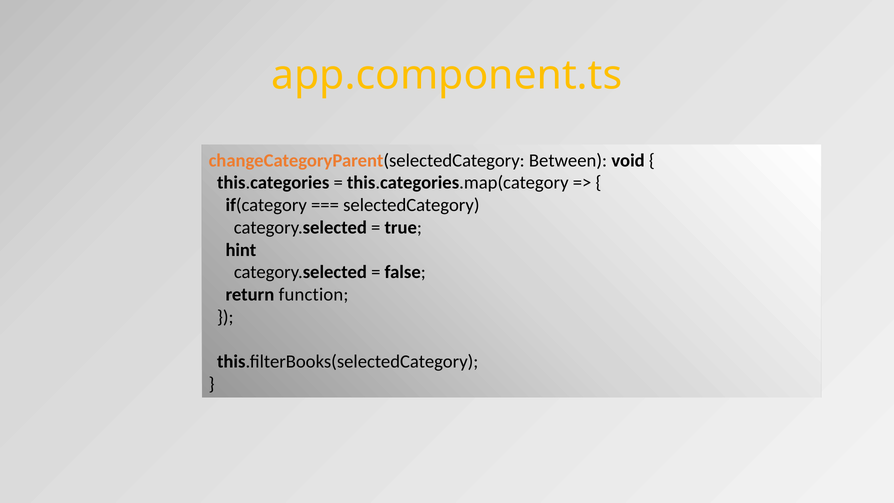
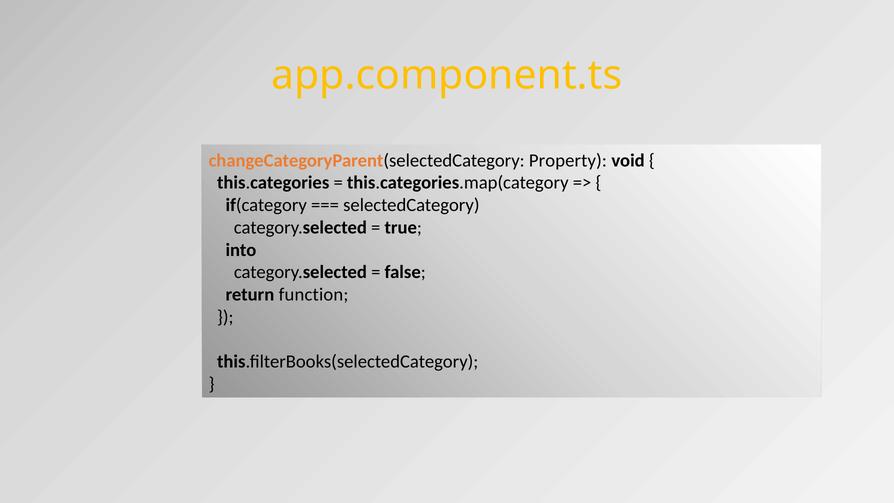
Between: Between -> Property
hint: hint -> into
